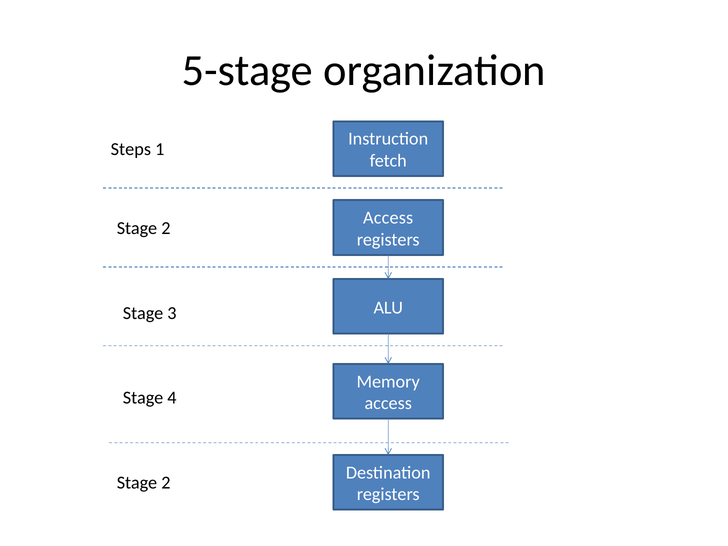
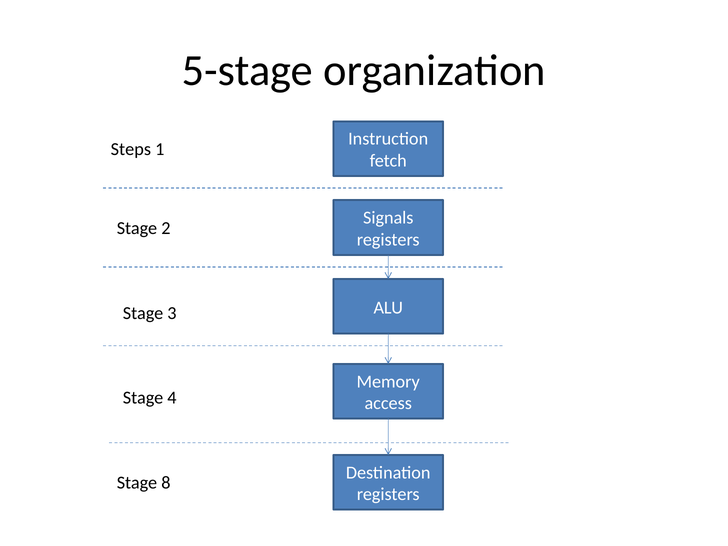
Access at (388, 218): Access -> Signals
2 at (166, 483): 2 -> 8
